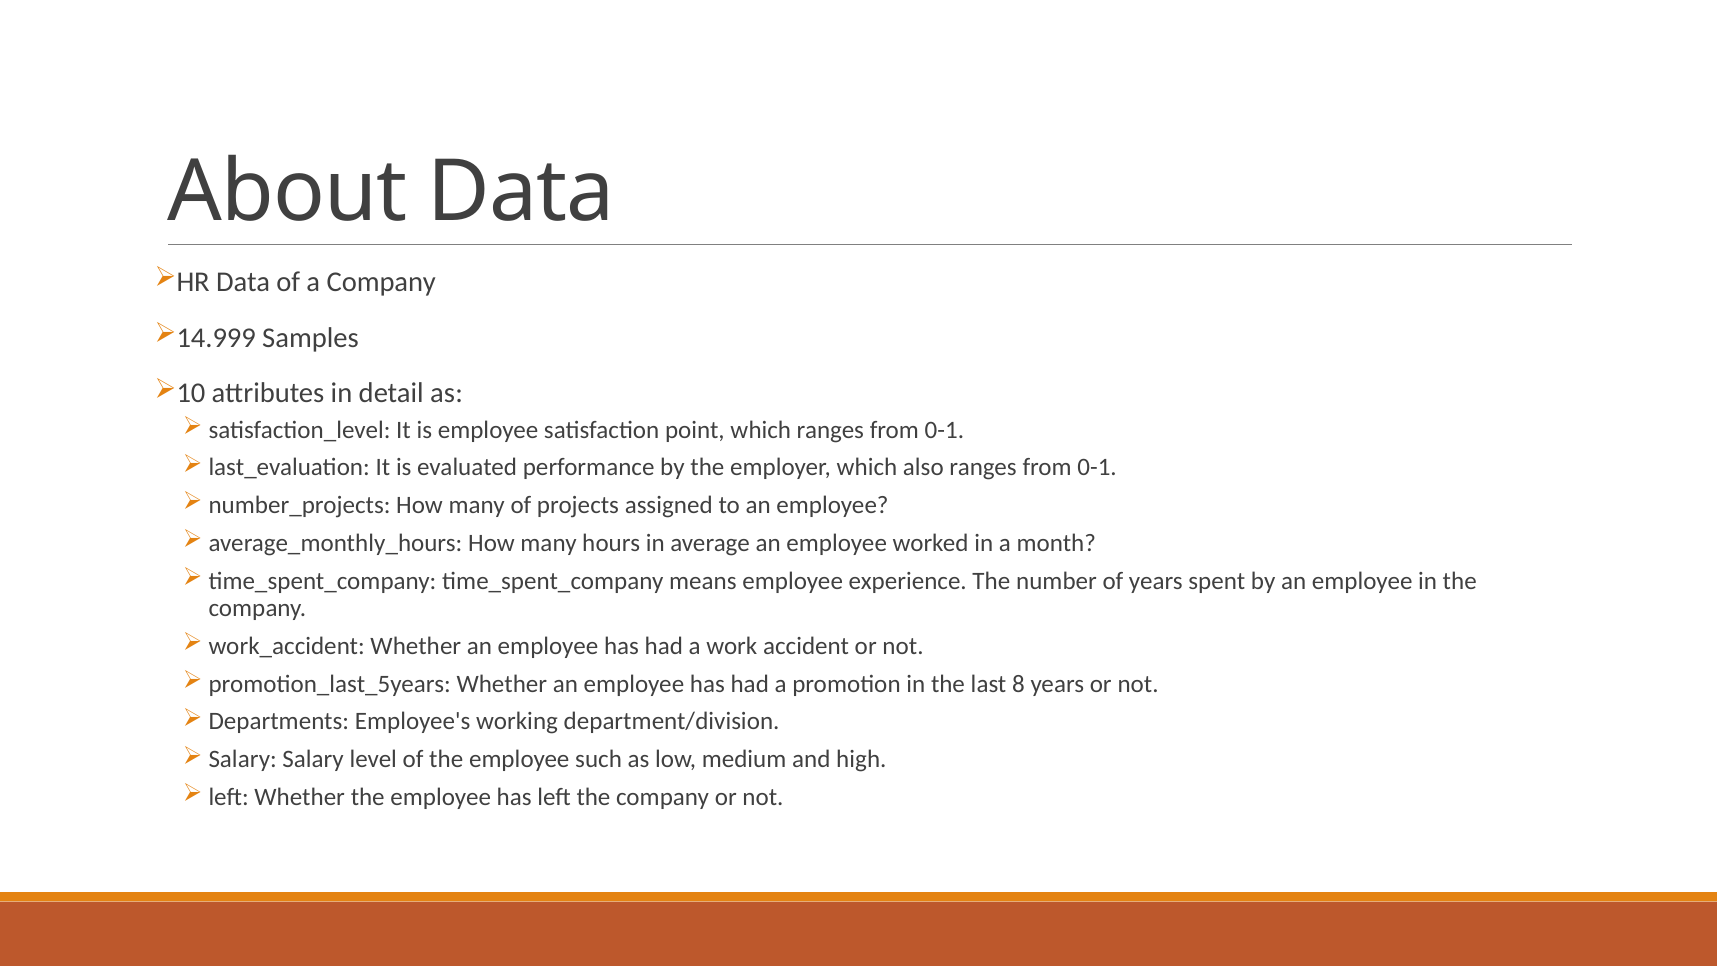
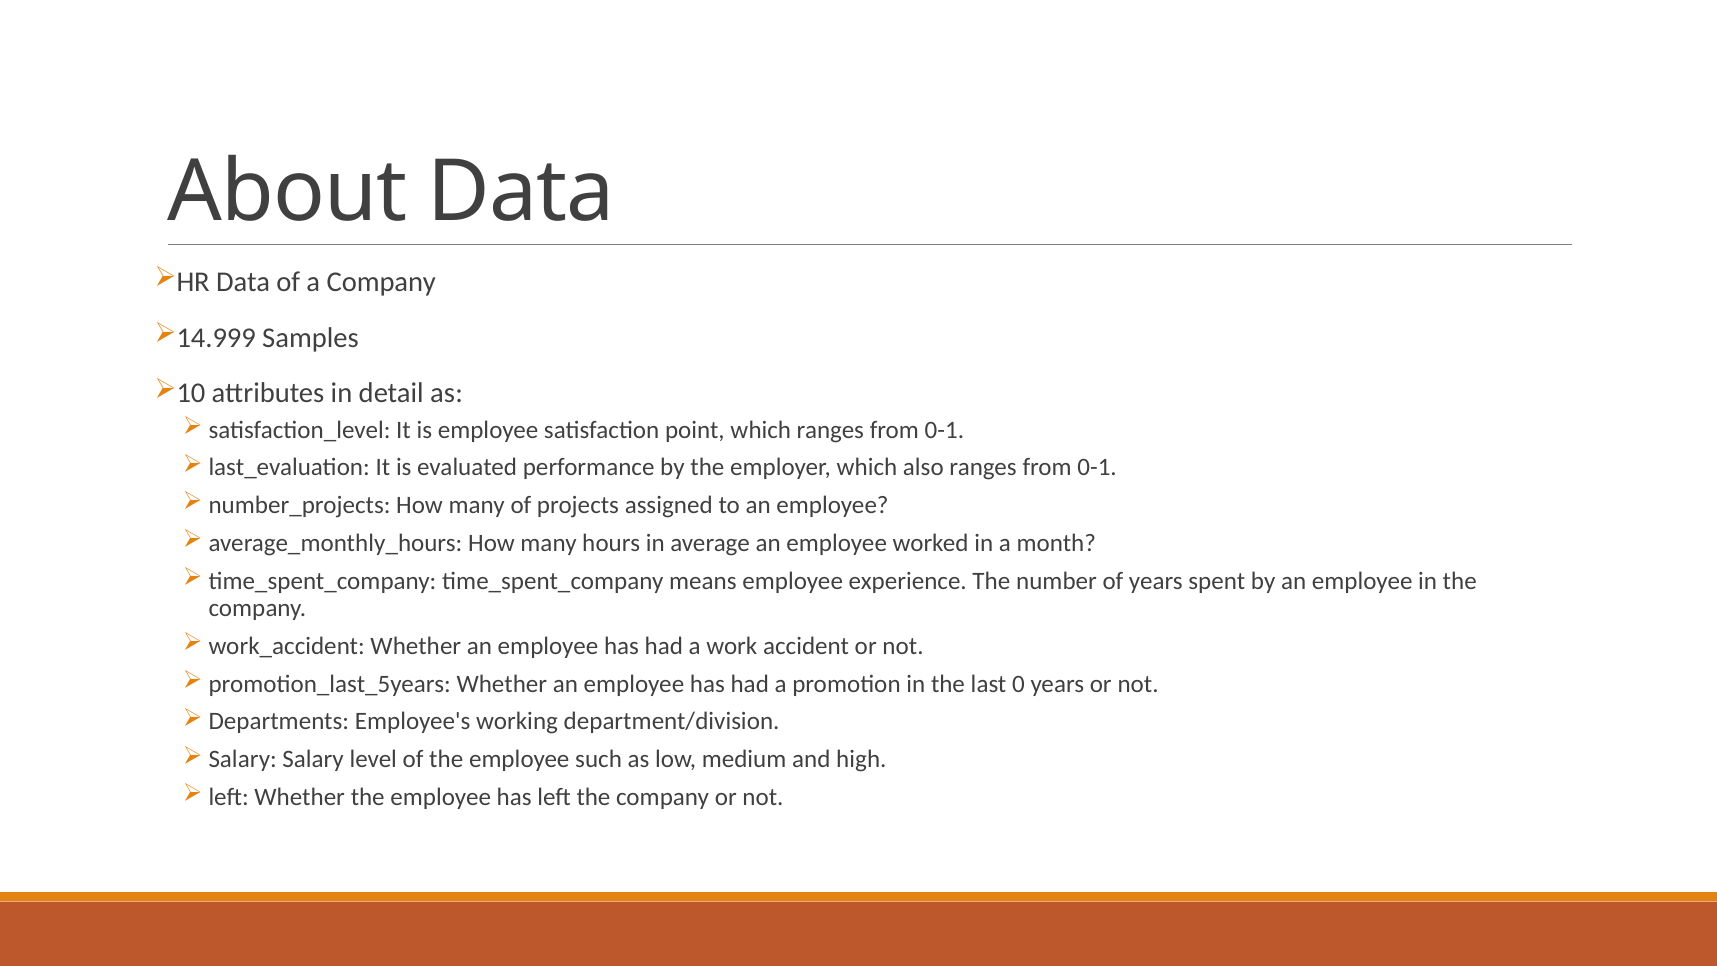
8: 8 -> 0
